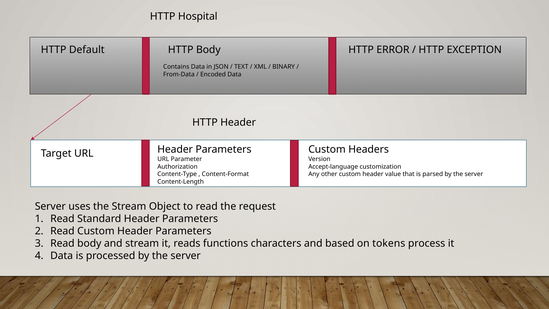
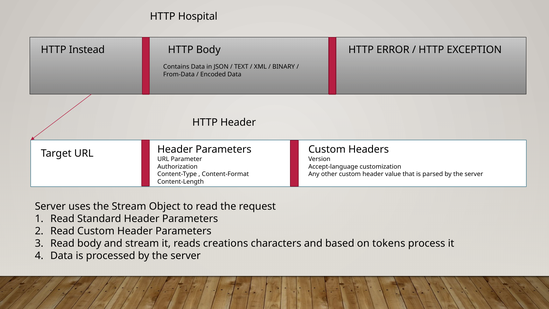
Default: Default -> Instead
functions: functions -> creations
